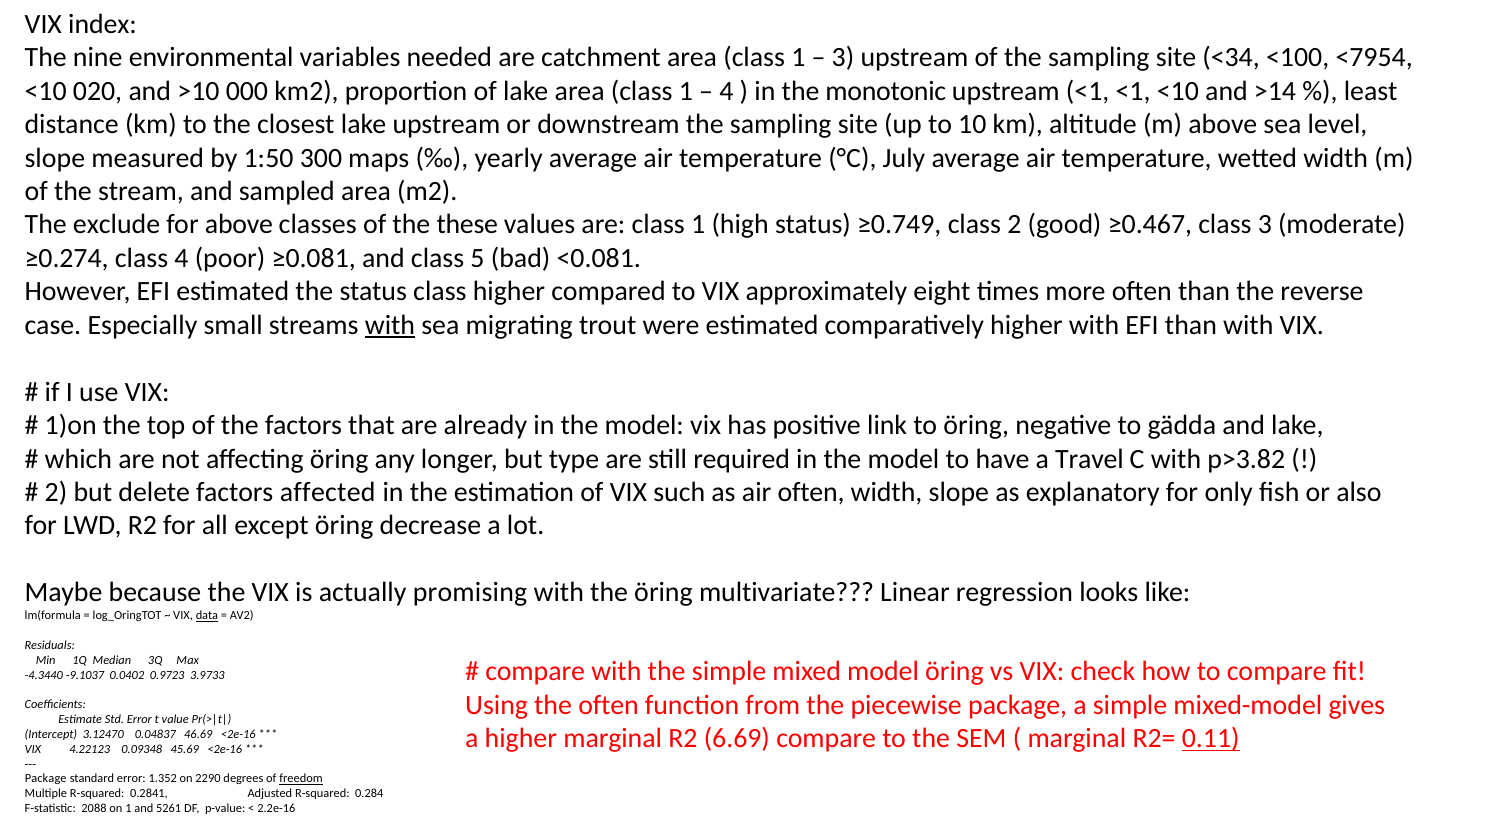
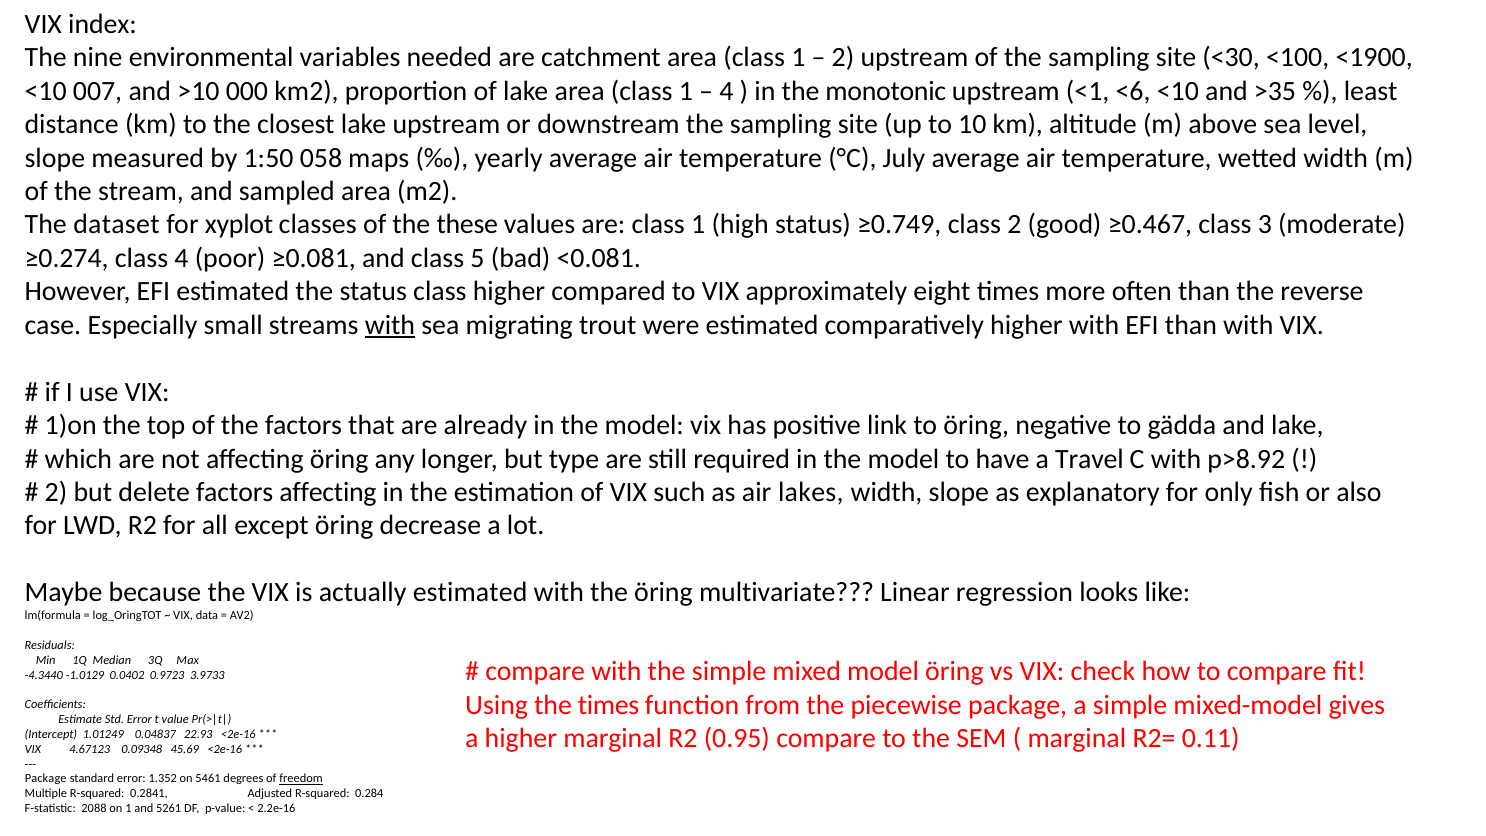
3 at (843, 58): 3 -> 2
<34: <34 -> <30
<7954: <7954 -> <1900
020: 020 -> 007
<1 <1: <1 -> <6
>14: >14 -> >35
300: 300 -> 058
exclude: exclude -> dataset
for above: above -> xyplot
p>3.82: p>3.82 -> p>8.92
factors affected: affected -> affecting
air often: often -> lakes
actually promising: promising -> estimated
data underline: present -> none
-9.1037: -9.1037 -> -1.0129
the often: often -> times
6.69: 6.69 -> 0.95
0.11 underline: present -> none
3.12470: 3.12470 -> 1.01249
46.69: 46.69 -> 22.93
4.22123: 4.22123 -> 4.67123
2290: 2290 -> 5461
